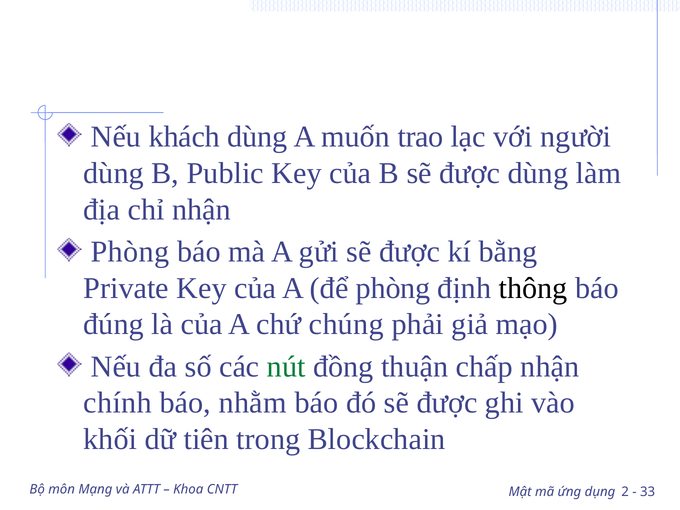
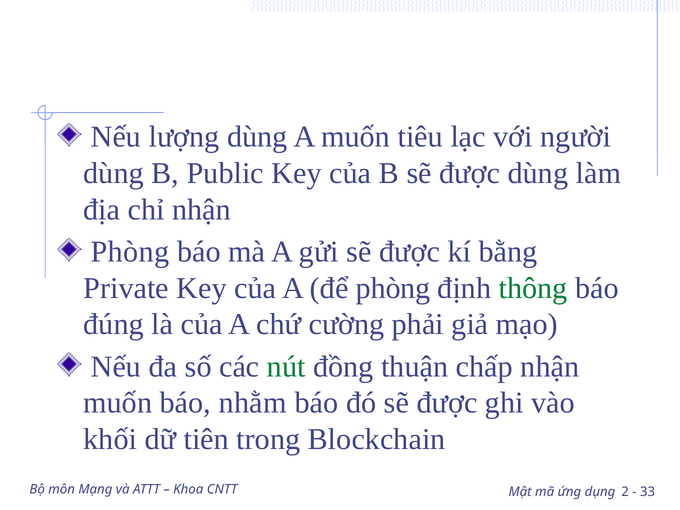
khách: khách -> lượng
trao: trao -> tiêu
thông colour: black -> green
chúng: chúng -> cường
chính at (118, 403): chính -> muốn
